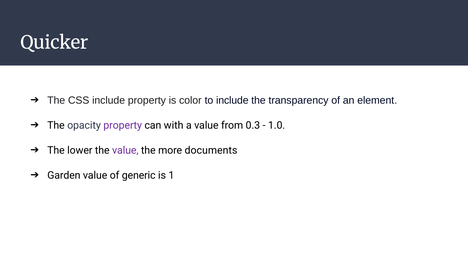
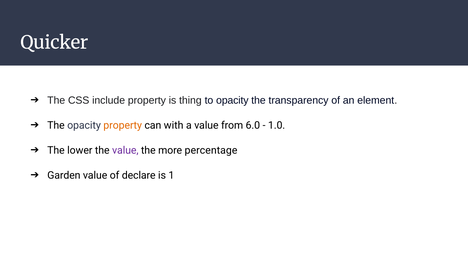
color: color -> thing
to include: include -> opacity
property at (123, 125) colour: purple -> orange
0.3: 0.3 -> 6.0
documents: documents -> percentage
generic: generic -> declare
